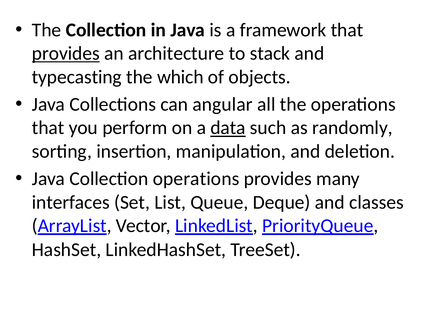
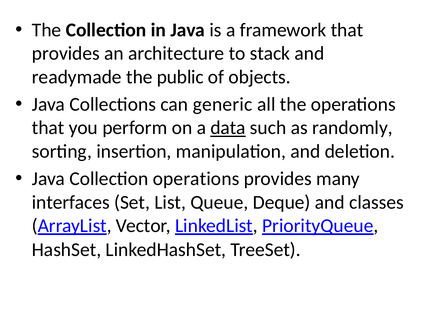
provides at (66, 53) underline: present -> none
typecasting: typecasting -> readymade
which: which -> public
angular: angular -> generic
